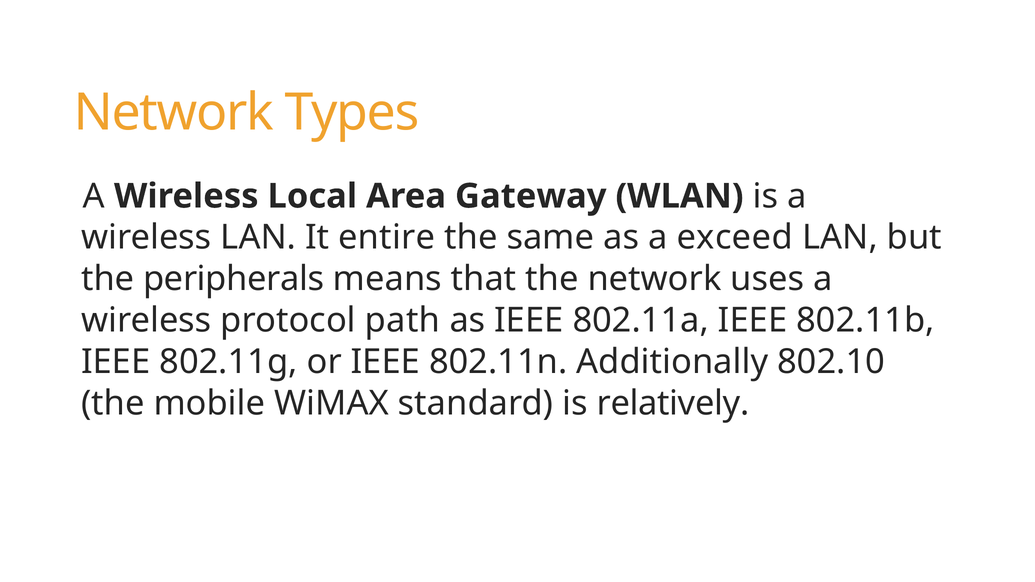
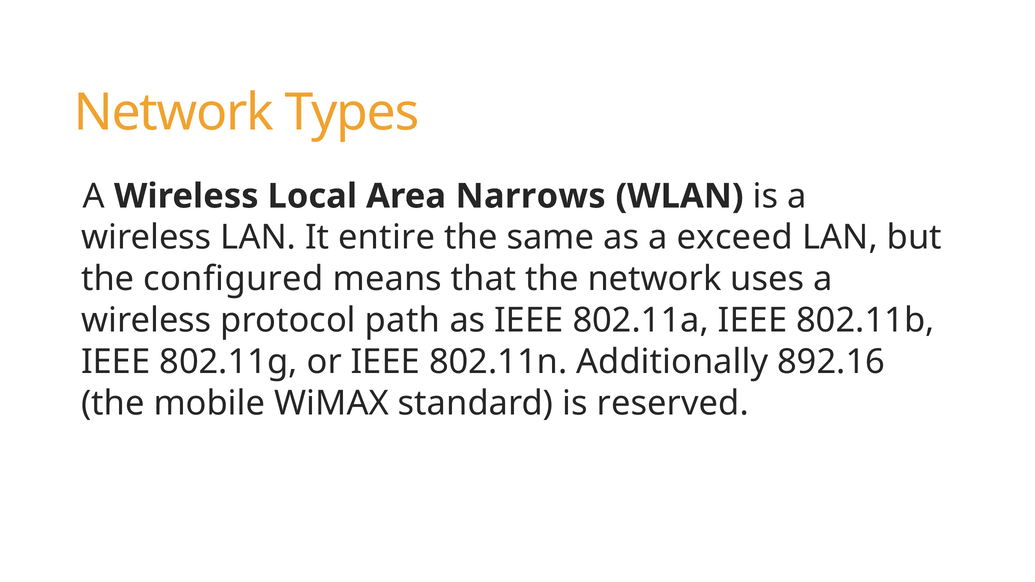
Gateway: Gateway -> Narrows
peripherals: peripherals -> configured
802.10: 802.10 -> 892.16
relatively: relatively -> reserved
